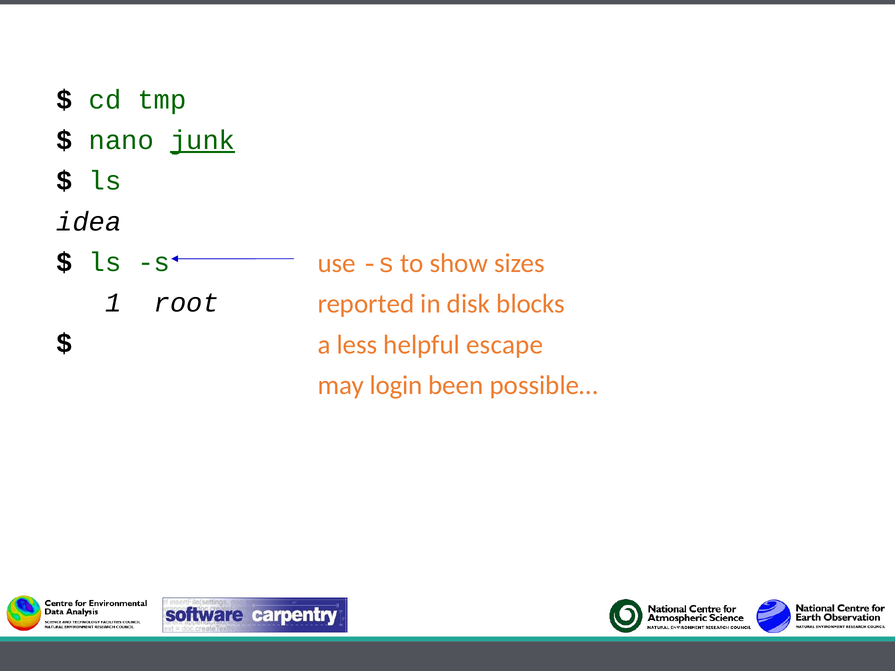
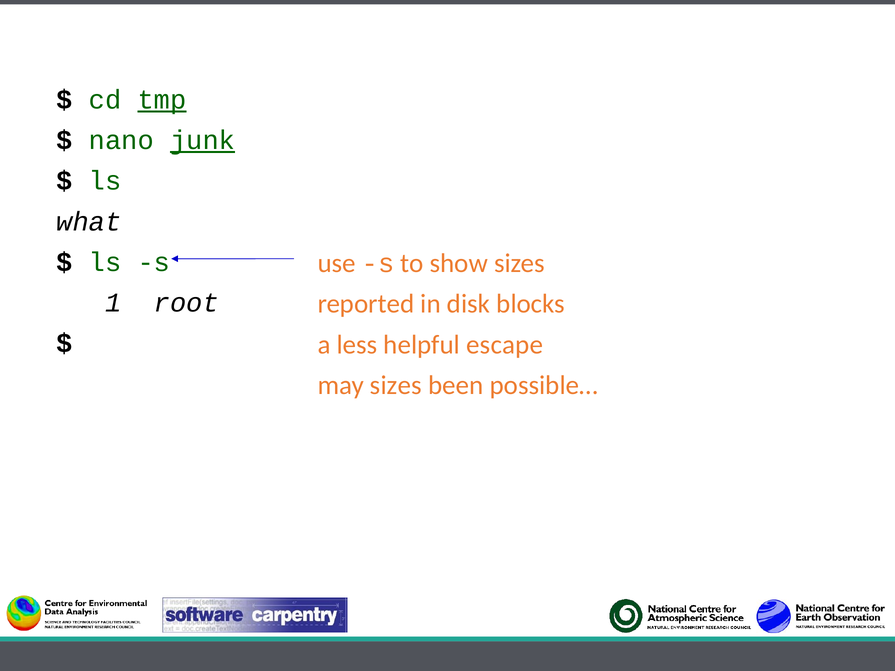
tmp underline: none -> present
idea: idea -> what
may login: login -> sizes
